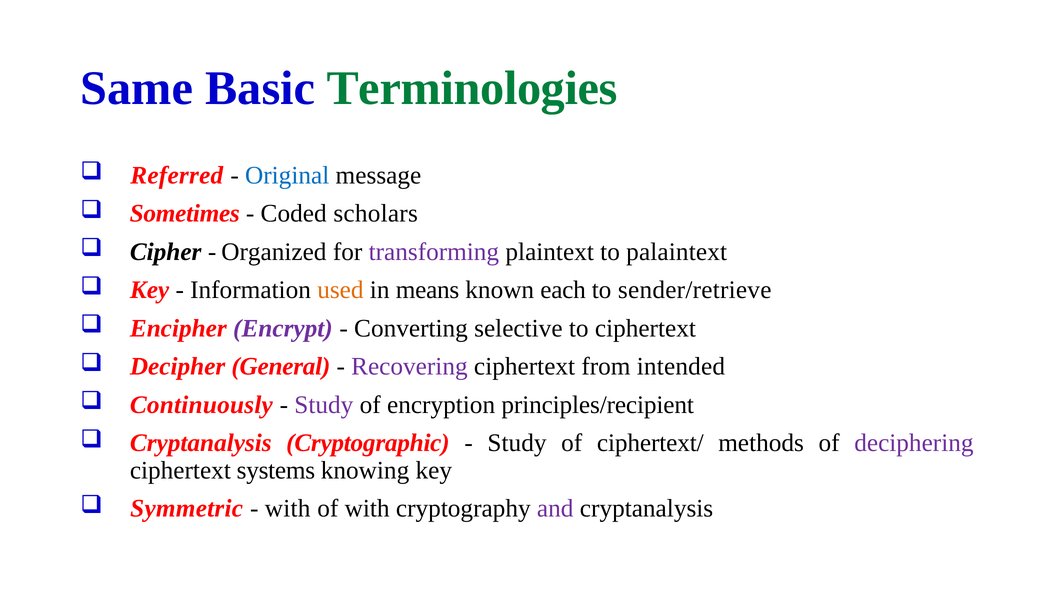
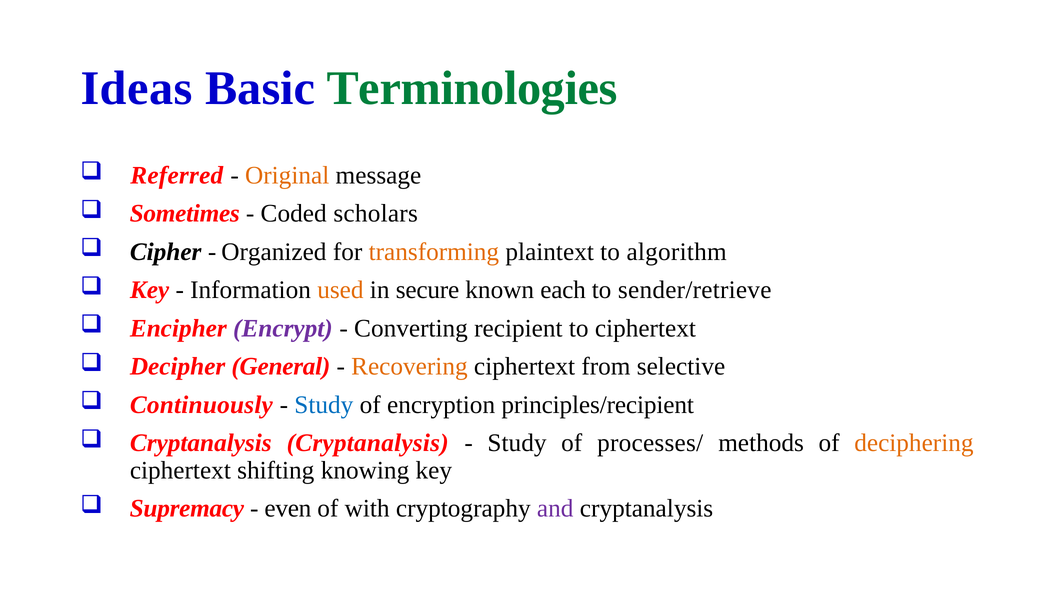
Same: Same -> Ideas
Original colour: blue -> orange
transforming colour: purple -> orange
palaintext: palaintext -> algorithm
means: means -> secure
selective: selective -> recipient
Recovering colour: purple -> orange
intended: intended -> selective
Study at (324, 405) colour: purple -> blue
Cryptanalysis Cryptographic: Cryptographic -> Cryptanalysis
ciphertext/: ciphertext/ -> processes/
deciphering colour: purple -> orange
systems: systems -> shifting
Symmetric: Symmetric -> Supremacy
with at (288, 509): with -> even
